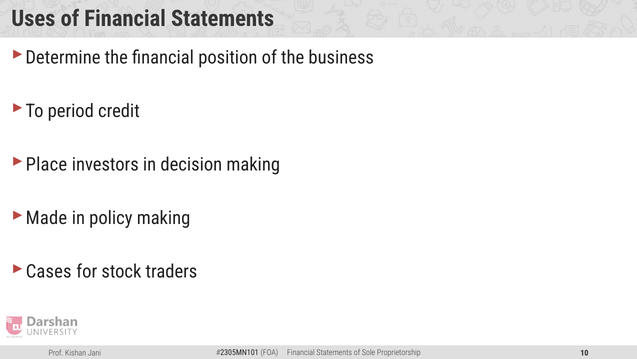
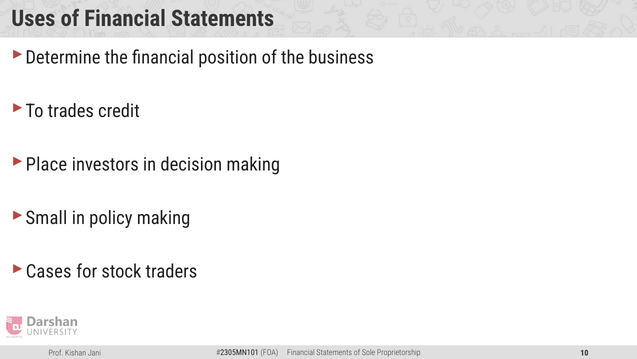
period: period -> trades
Made: Made -> Small
